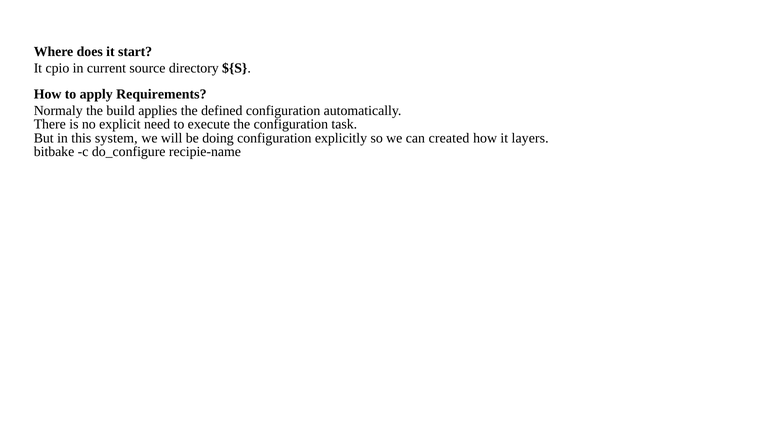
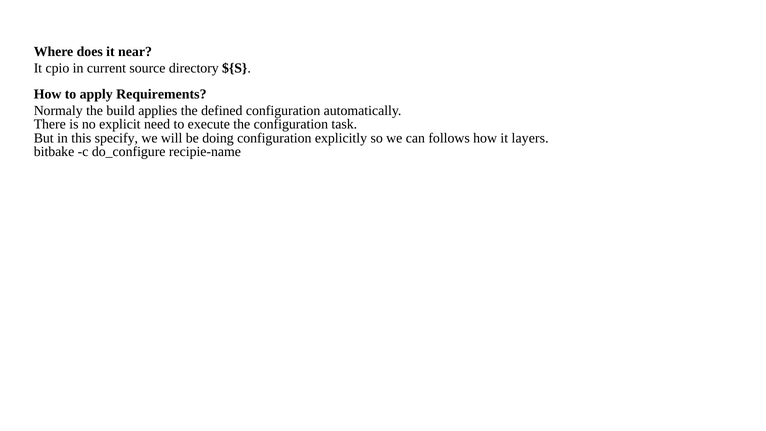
start: start -> near
system: system -> specify
created: created -> follows
